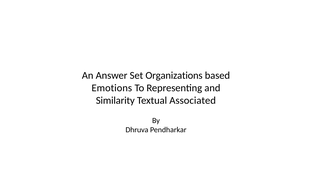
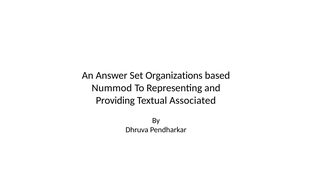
Emotions: Emotions -> Nummod
Similarity: Similarity -> Providing
